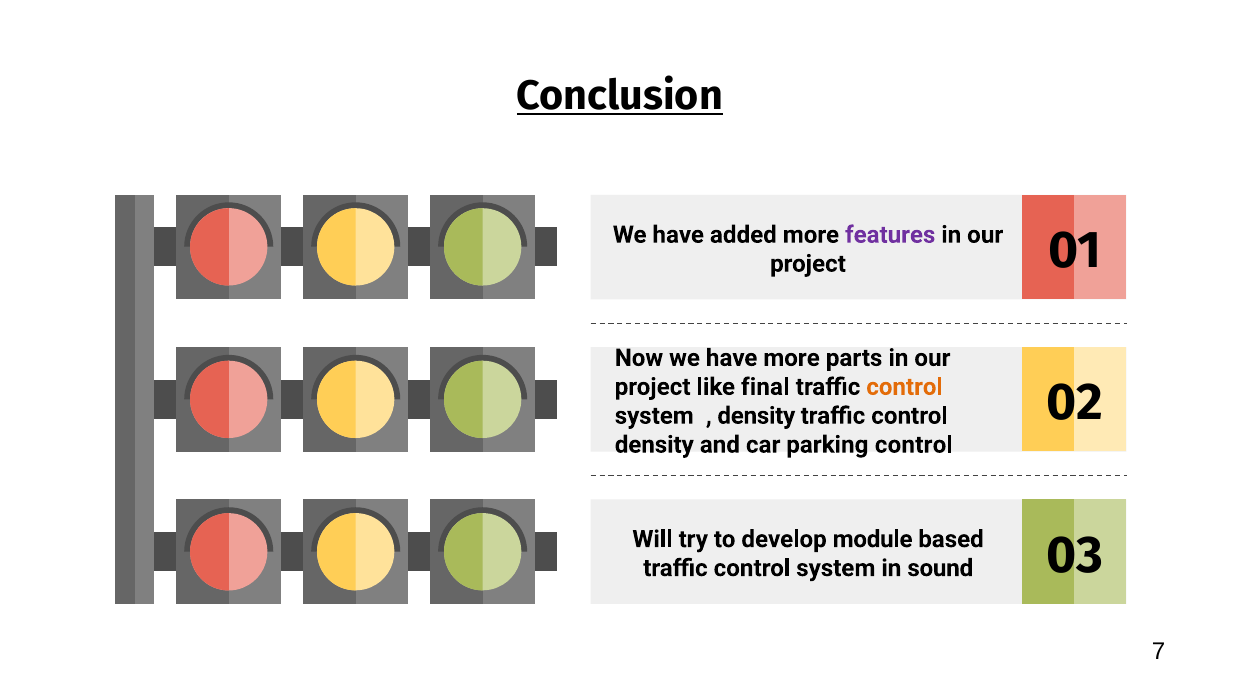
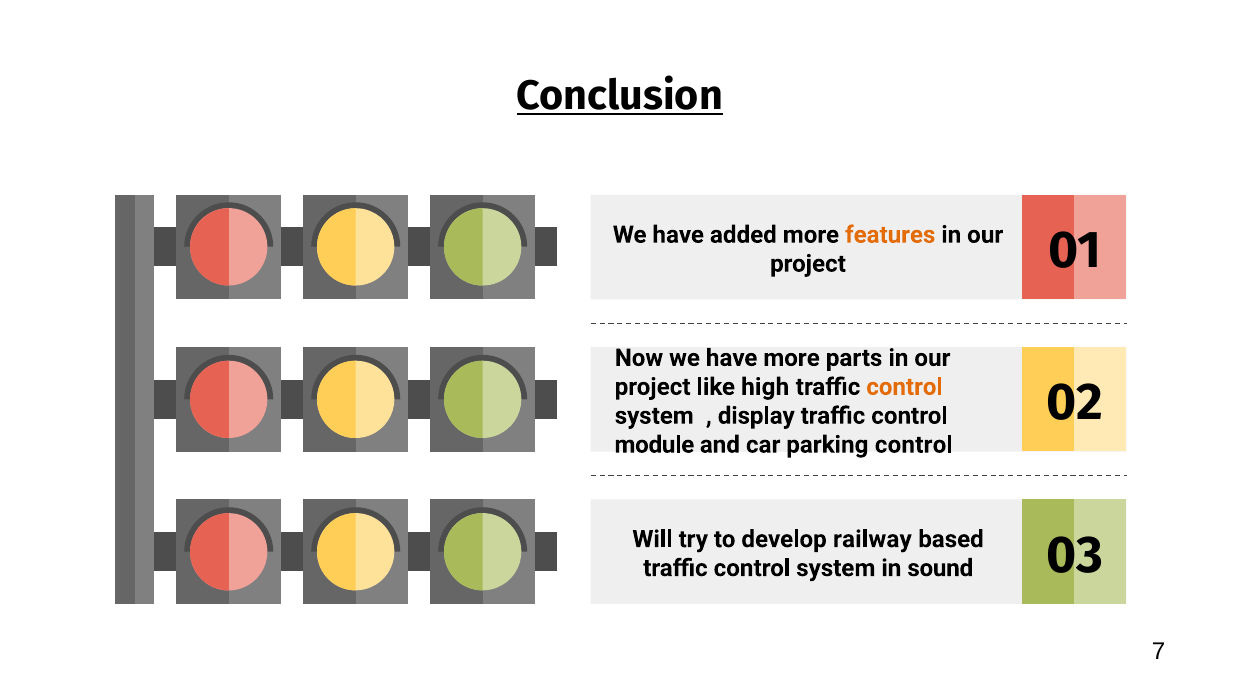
features colour: purple -> orange
final: final -> high
density at (756, 416): density -> display
density at (654, 445): density -> module
module: module -> railway
